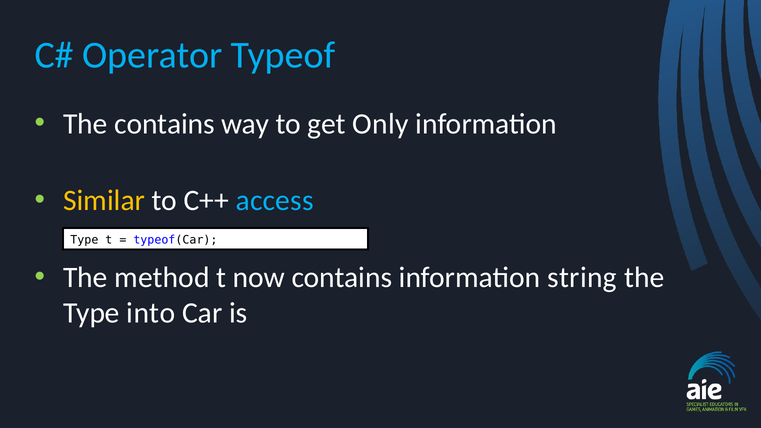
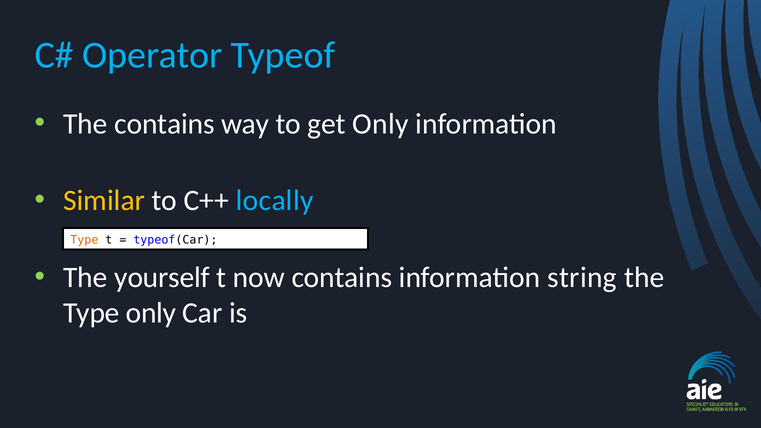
access: access -> locally
Type at (84, 240) colour: black -> orange
method: method -> yourself
Type into: into -> only
